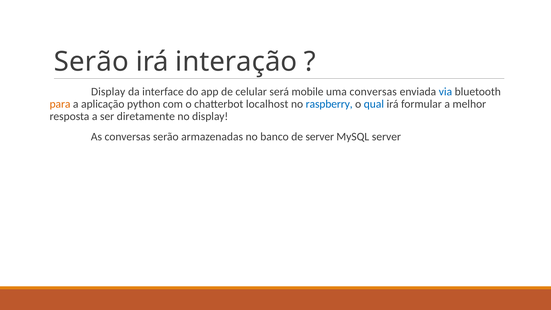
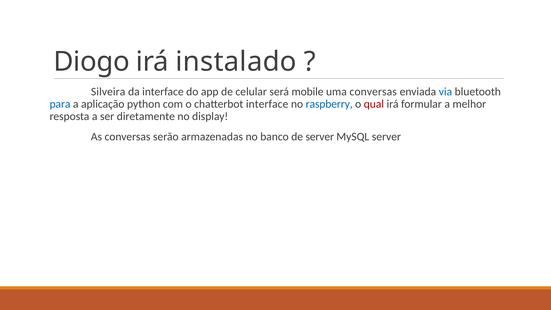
Serão at (91, 62): Serão -> Diogo
interação: interação -> instalado
Display at (108, 92): Display -> Silveira
para colour: orange -> blue
chatterbot localhost: localhost -> interface
qual colour: blue -> red
